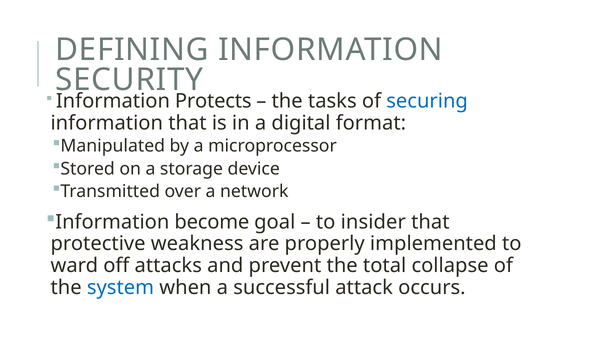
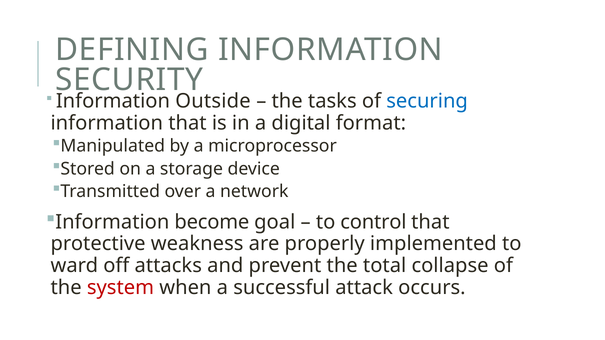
Protects: Protects -> Outside
insider: insider -> control
system colour: blue -> red
